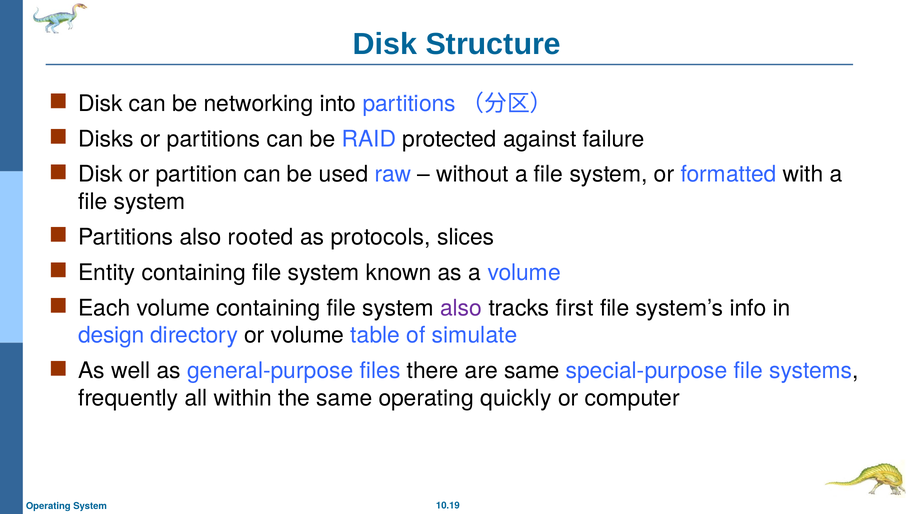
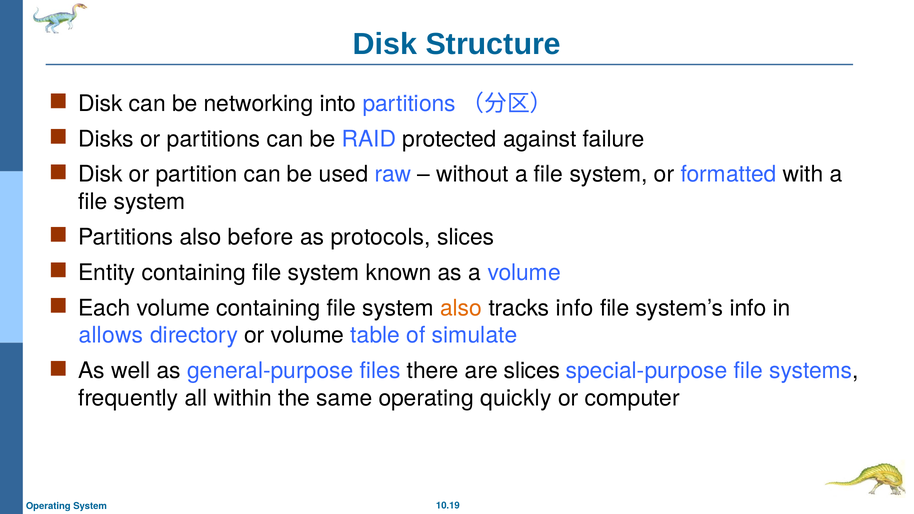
rooted: rooted -> before
also at (461, 308) colour: purple -> orange
tracks first: first -> info
design: design -> allows
are same: same -> slices
